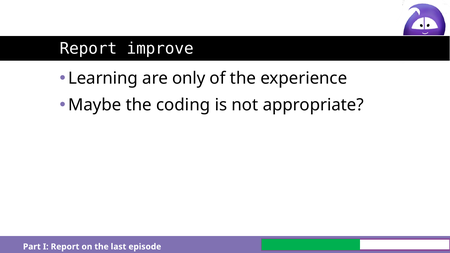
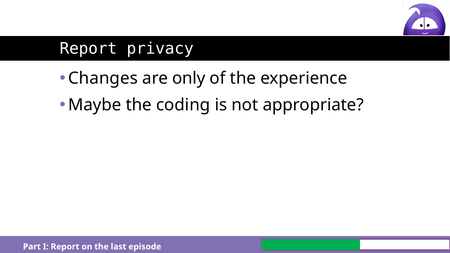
improve: improve -> privacy
Learning: Learning -> Changes
